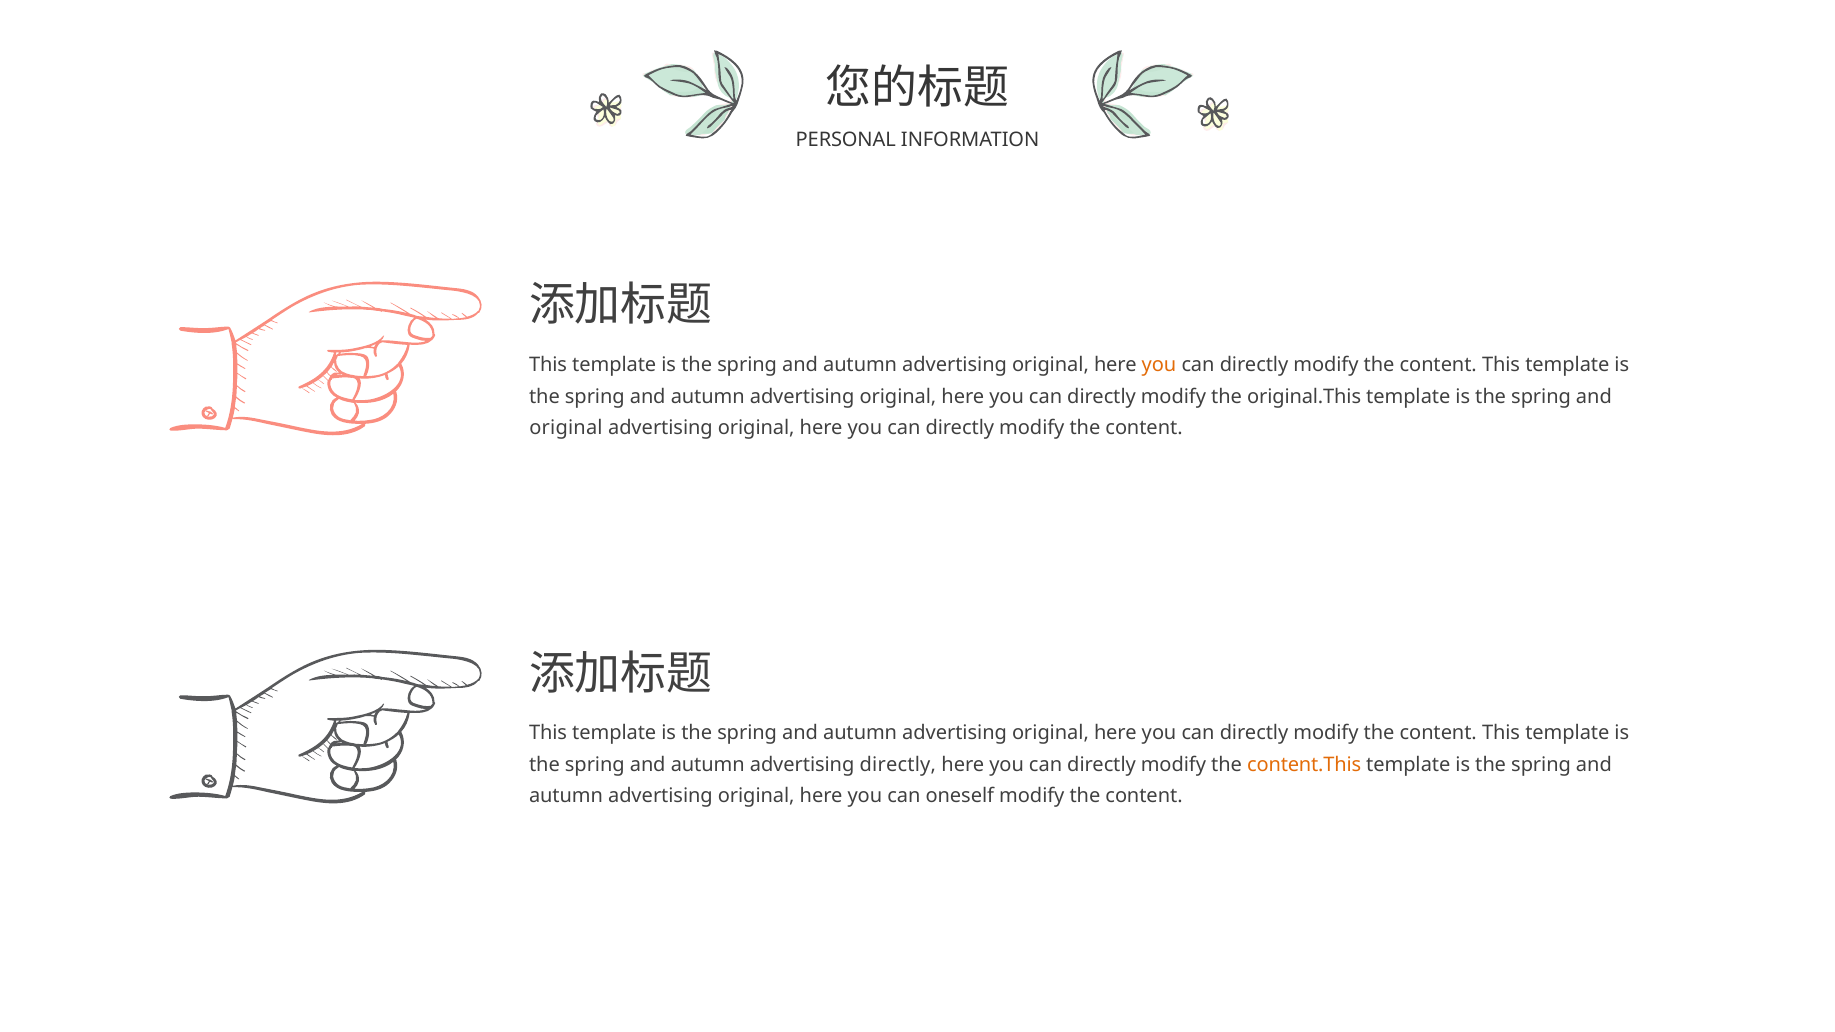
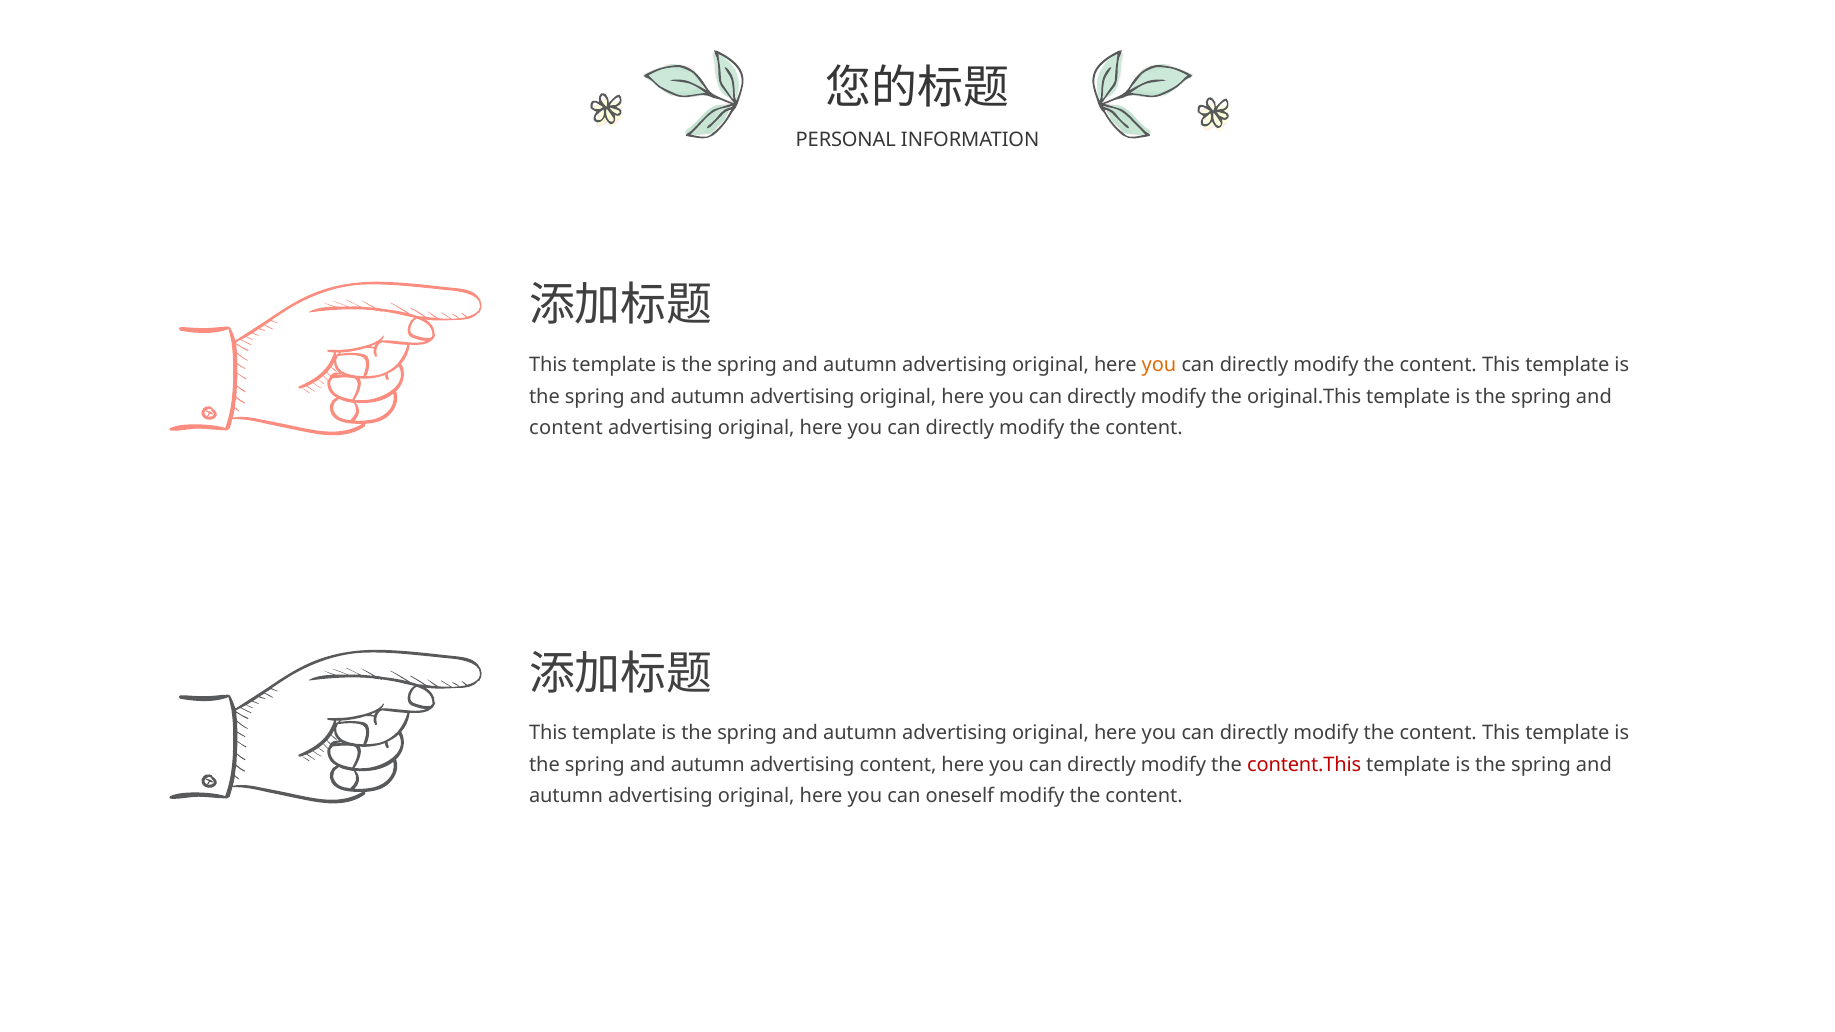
original at (566, 428): original -> content
advertising directly: directly -> content
content.This colour: orange -> red
